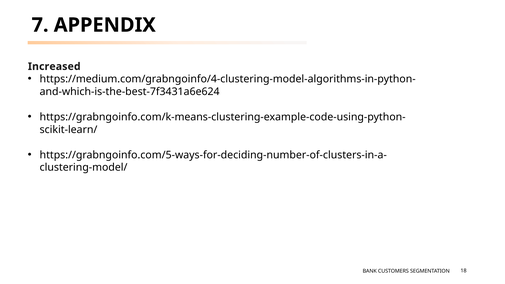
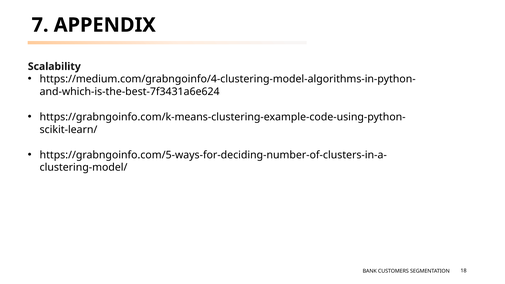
Increased: Increased -> Scalability
